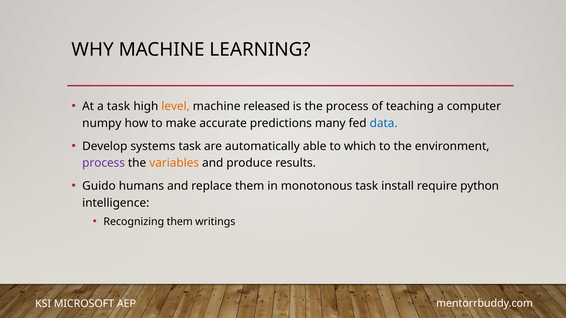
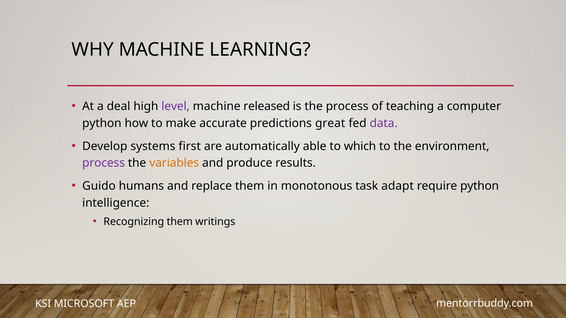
a task: task -> deal
level colour: orange -> purple
numpy at (102, 123): numpy -> python
many: many -> great
data colour: blue -> purple
systems task: task -> first
install: install -> adapt
